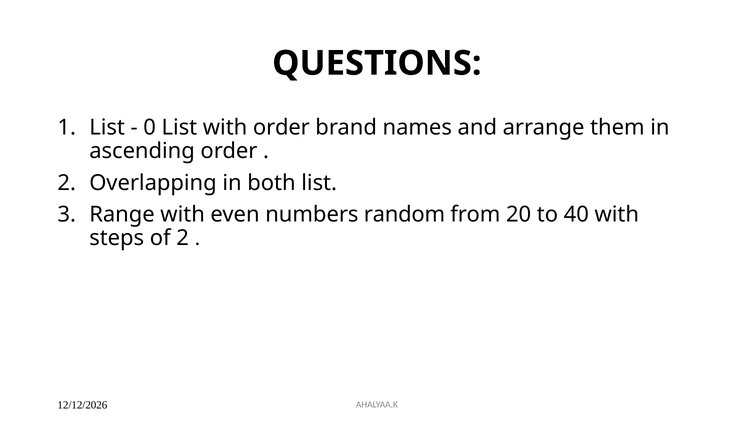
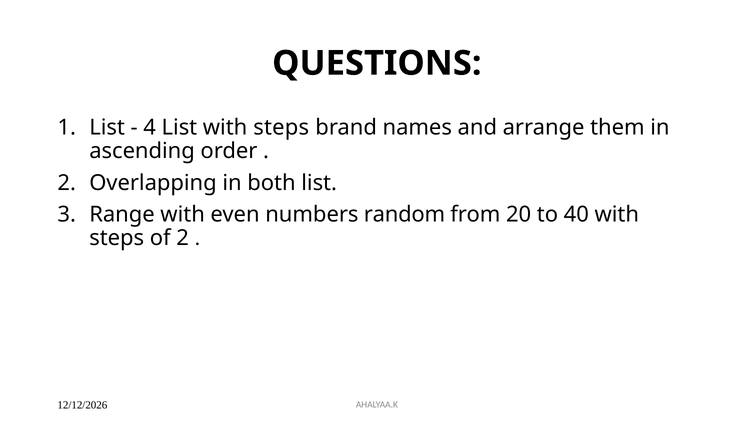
0: 0 -> 4
List with order: order -> steps
